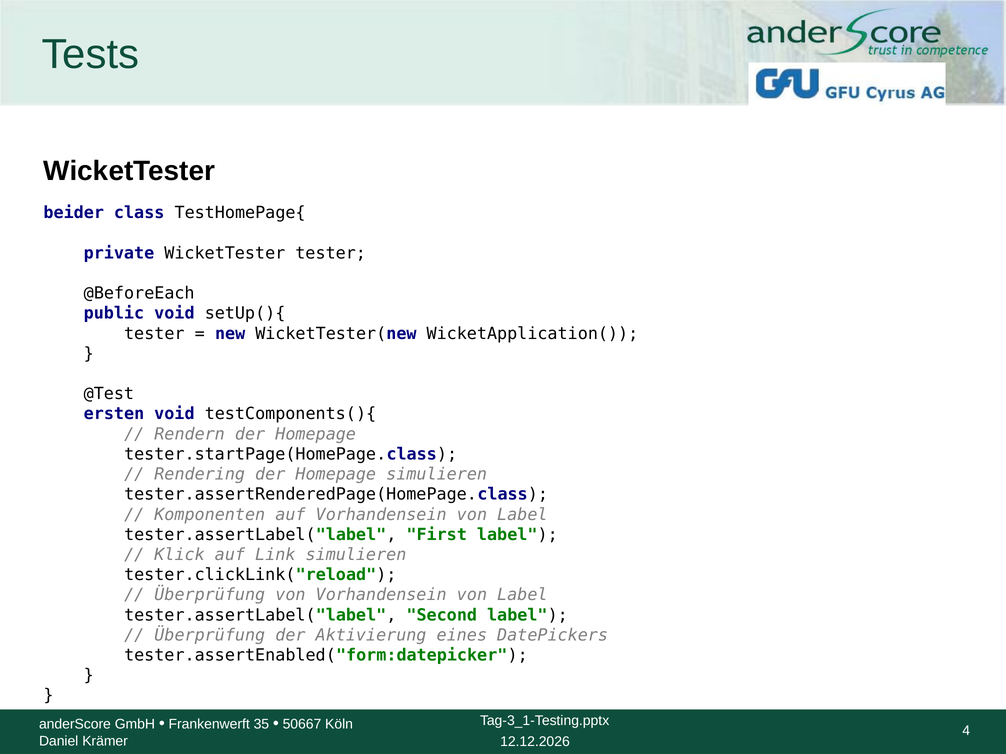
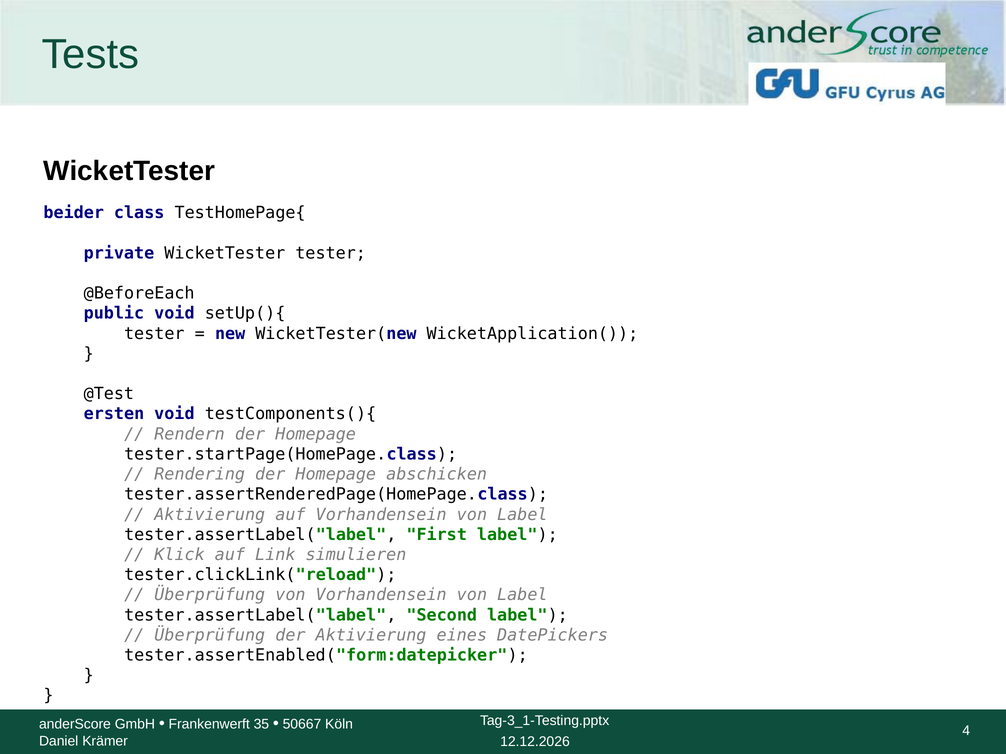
Homepage simulieren: simulieren -> abschicken
Komponenten at (210, 515): Komponenten -> Aktivierung
